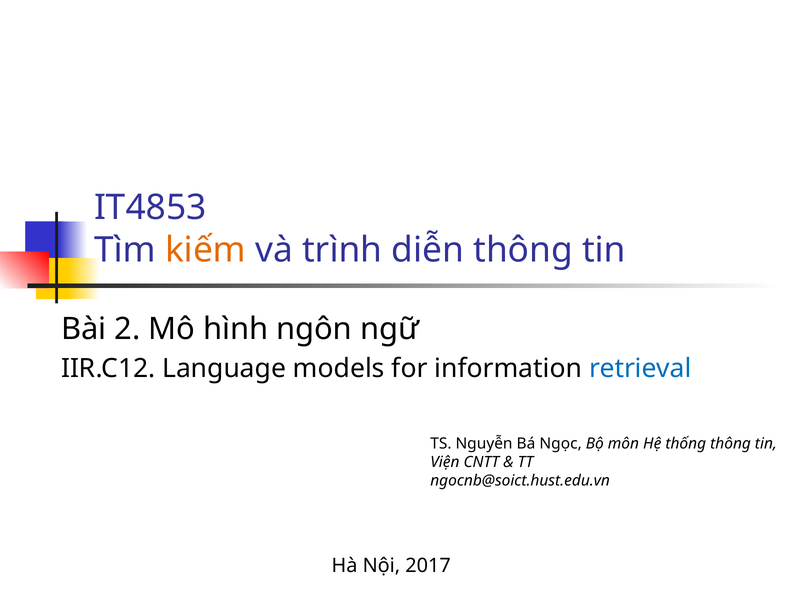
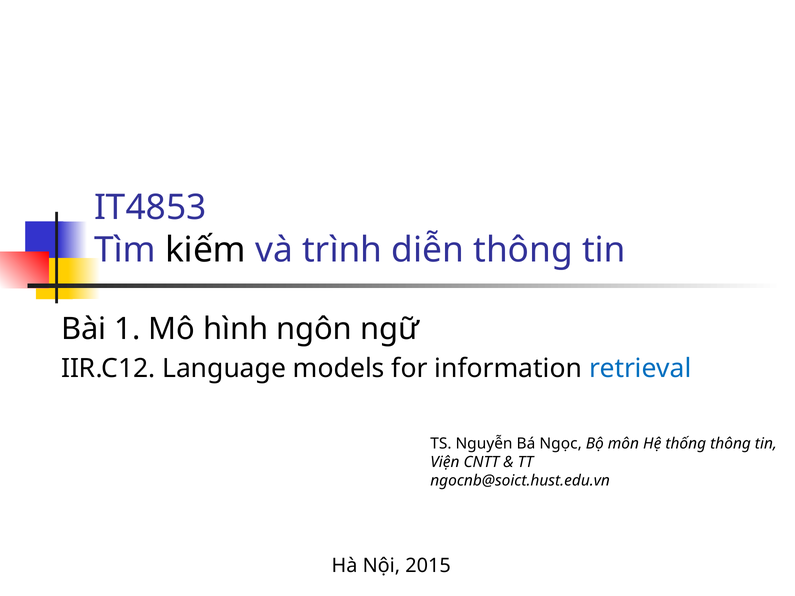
kiếm colour: orange -> black
2: 2 -> 1
2017: 2017 -> 2015
